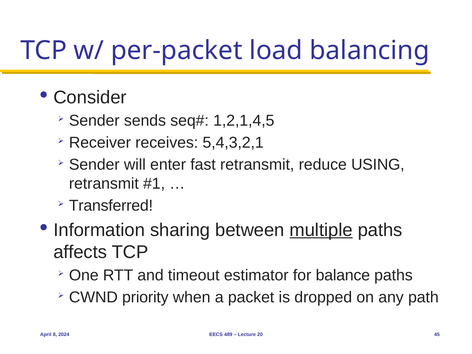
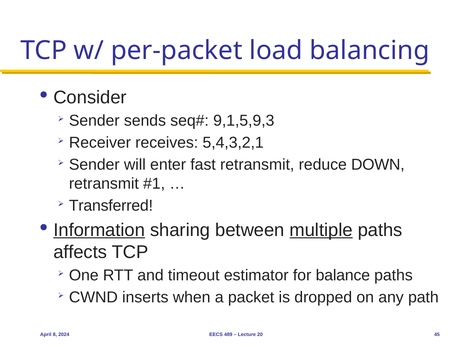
1,2,1,4,5: 1,2,1,4,5 -> 9,1,5,9,3
USING: USING -> DOWN
Information underline: none -> present
priority: priority -> inserts
